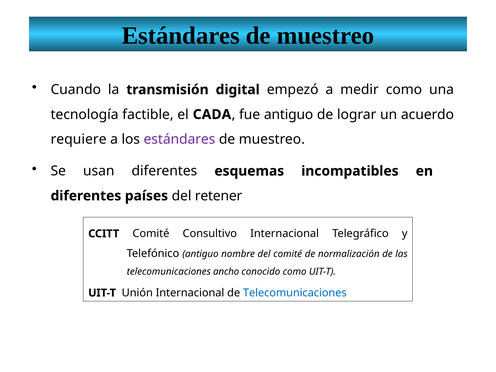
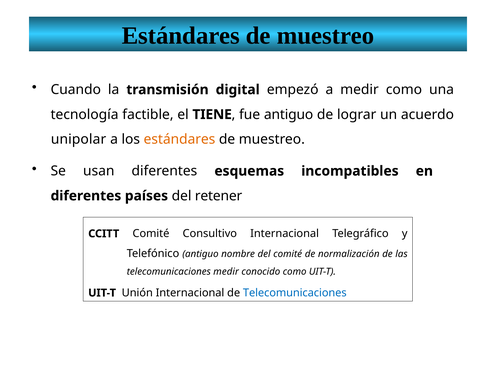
CADA: CADA -> TIENE
requiere: requiere -> unipolar
estándares at (179, 139) colour: purple -> orange
telecomunicaciones ancho: ancho -> medir
